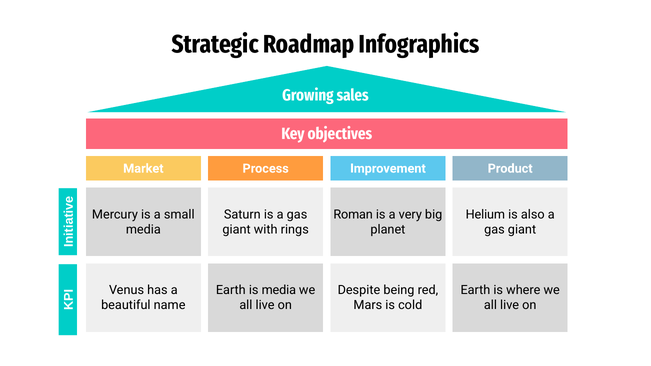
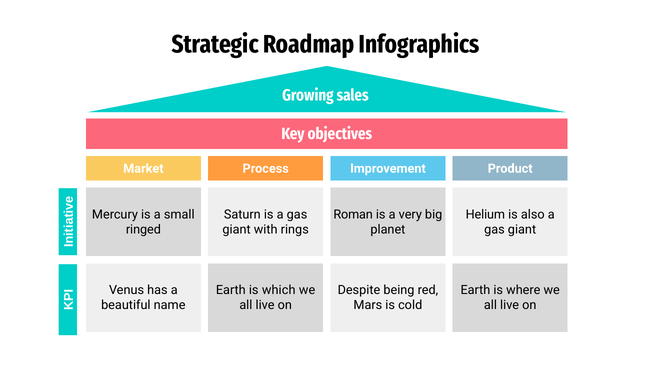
media at (143, 230): media -> ringed
is media: media -> which
